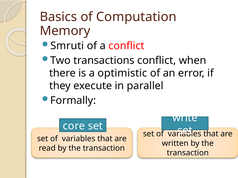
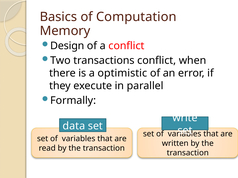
Smruti: Smruti -> Design
core: core -> data
